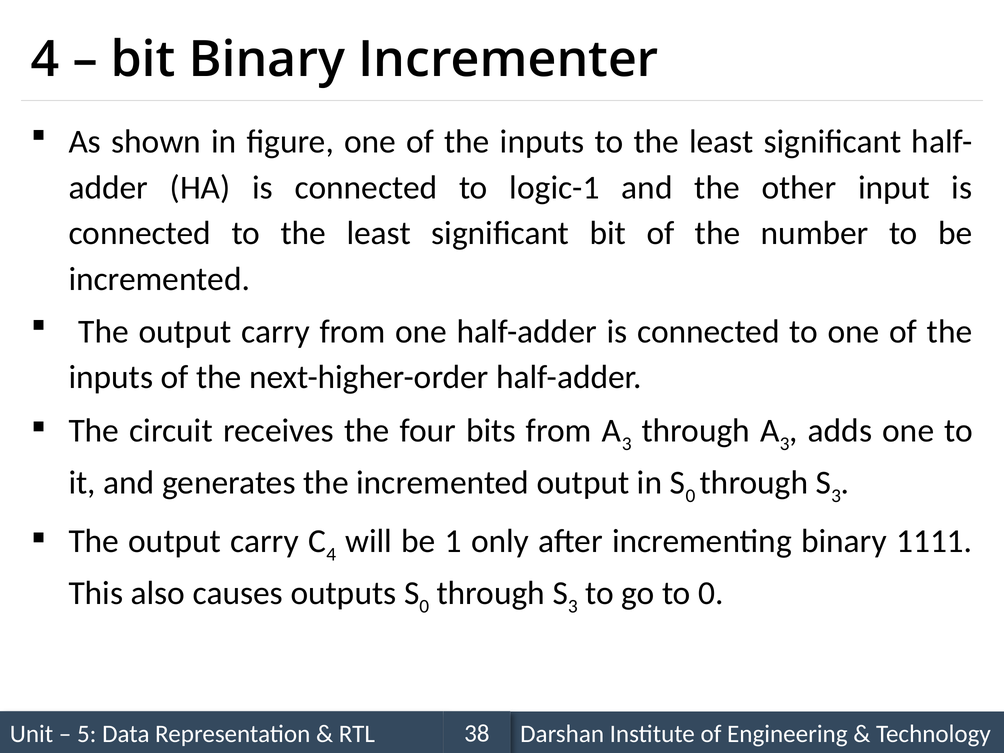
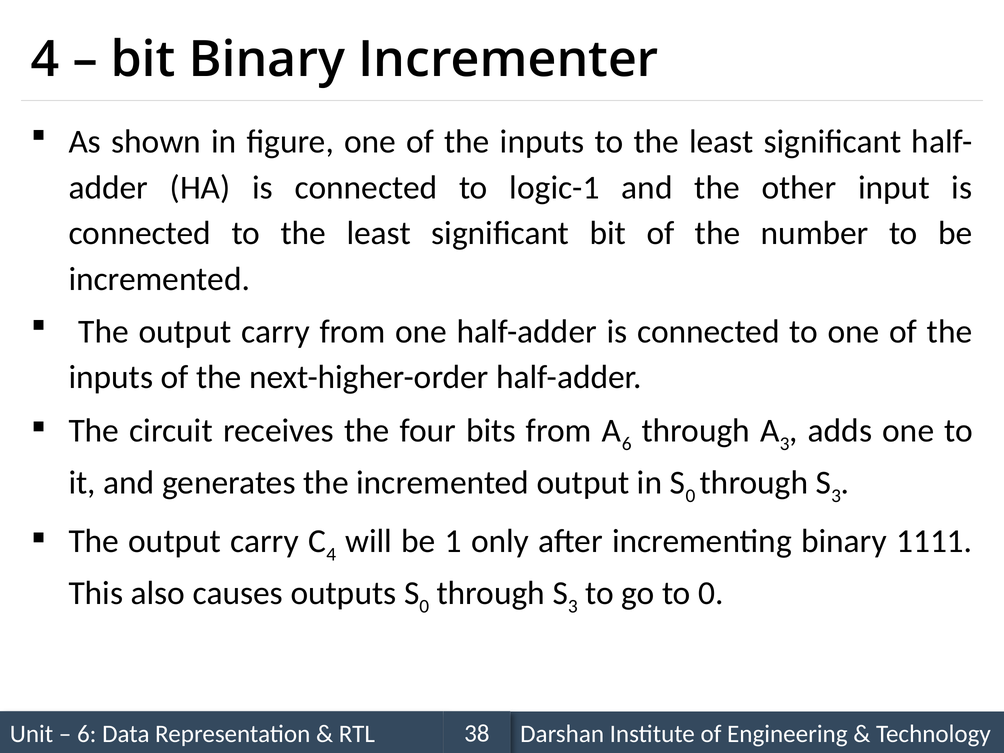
3 at (627, 444): 3 -> 6
5 at (87, 734): 5 -> 6
